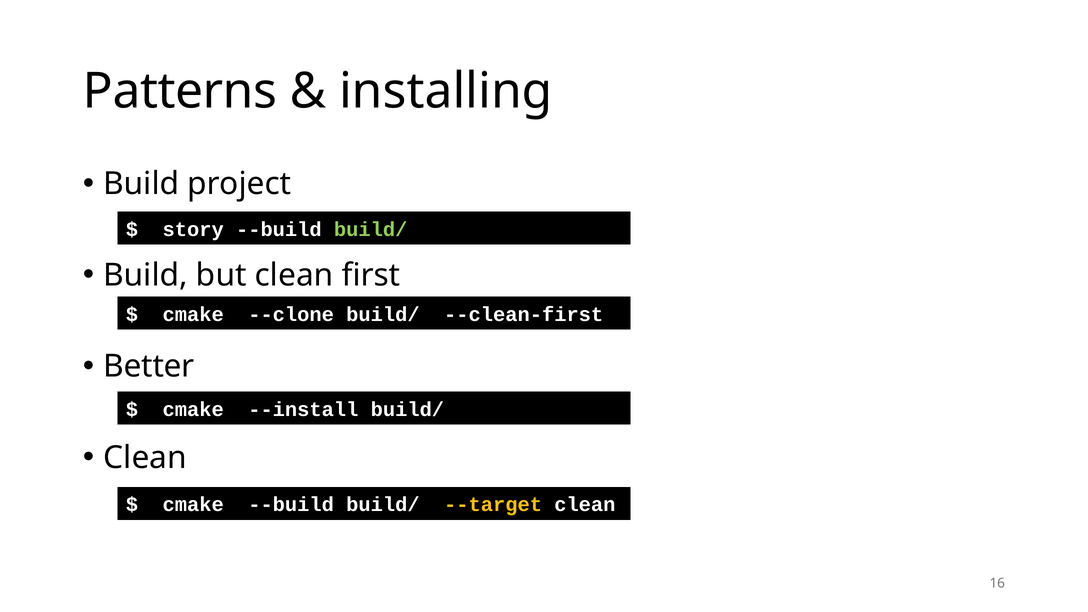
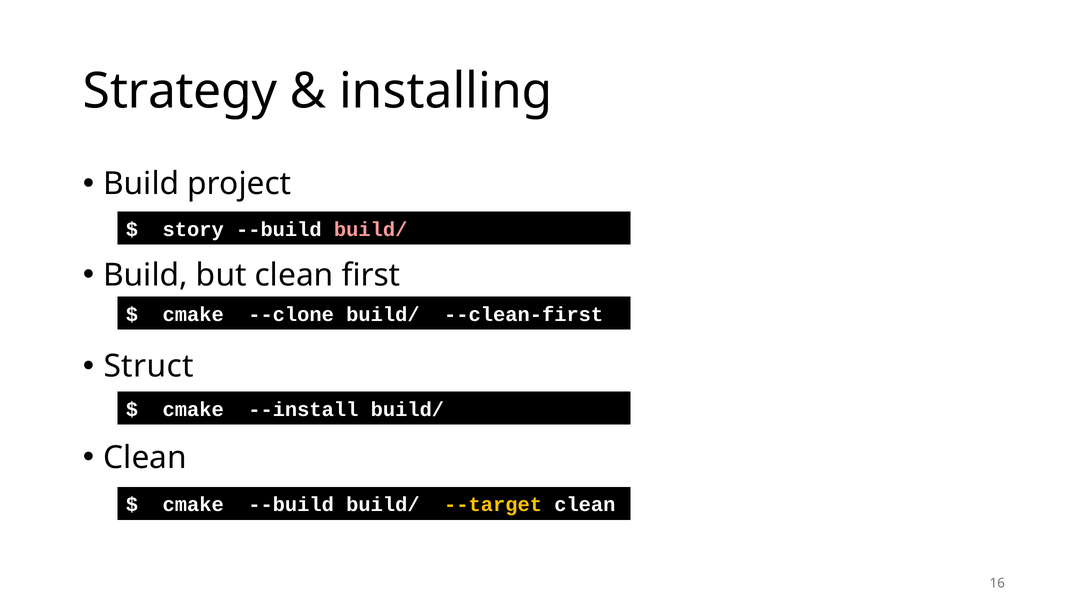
Patterns: Patterns -> Strategy
build/ at (371, 230) colour: light green -> pink
Better: Better -> Struct
